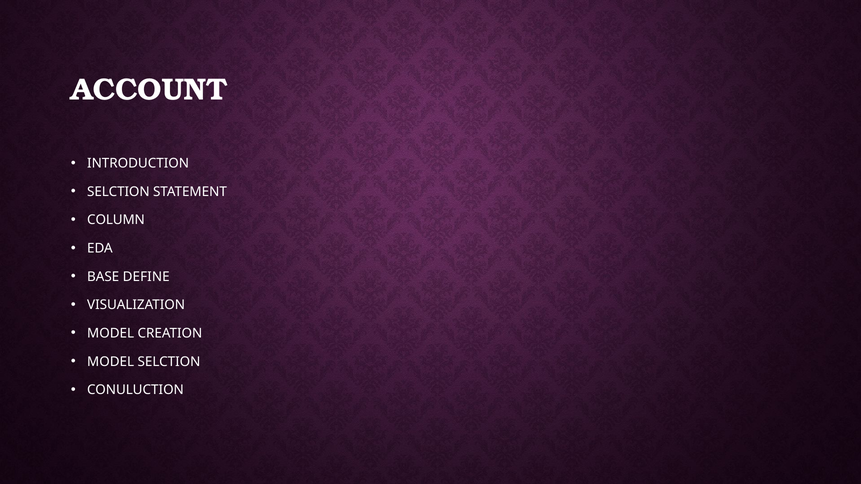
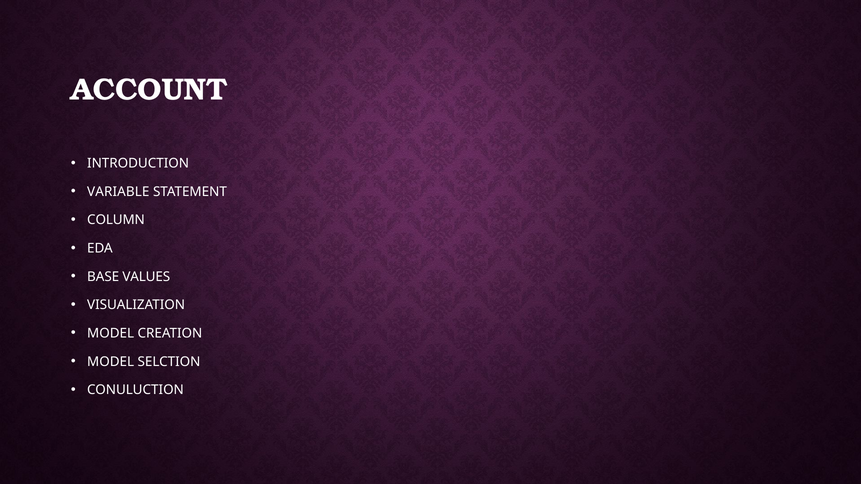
SELCTION at (118, 192): SELCTION -> VARIABLE
DEFINE: DEFINE -> VALUES
